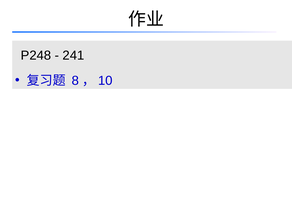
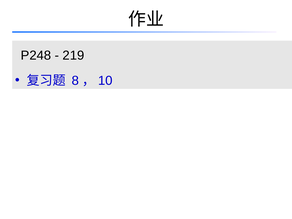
241: 241 -> 219
